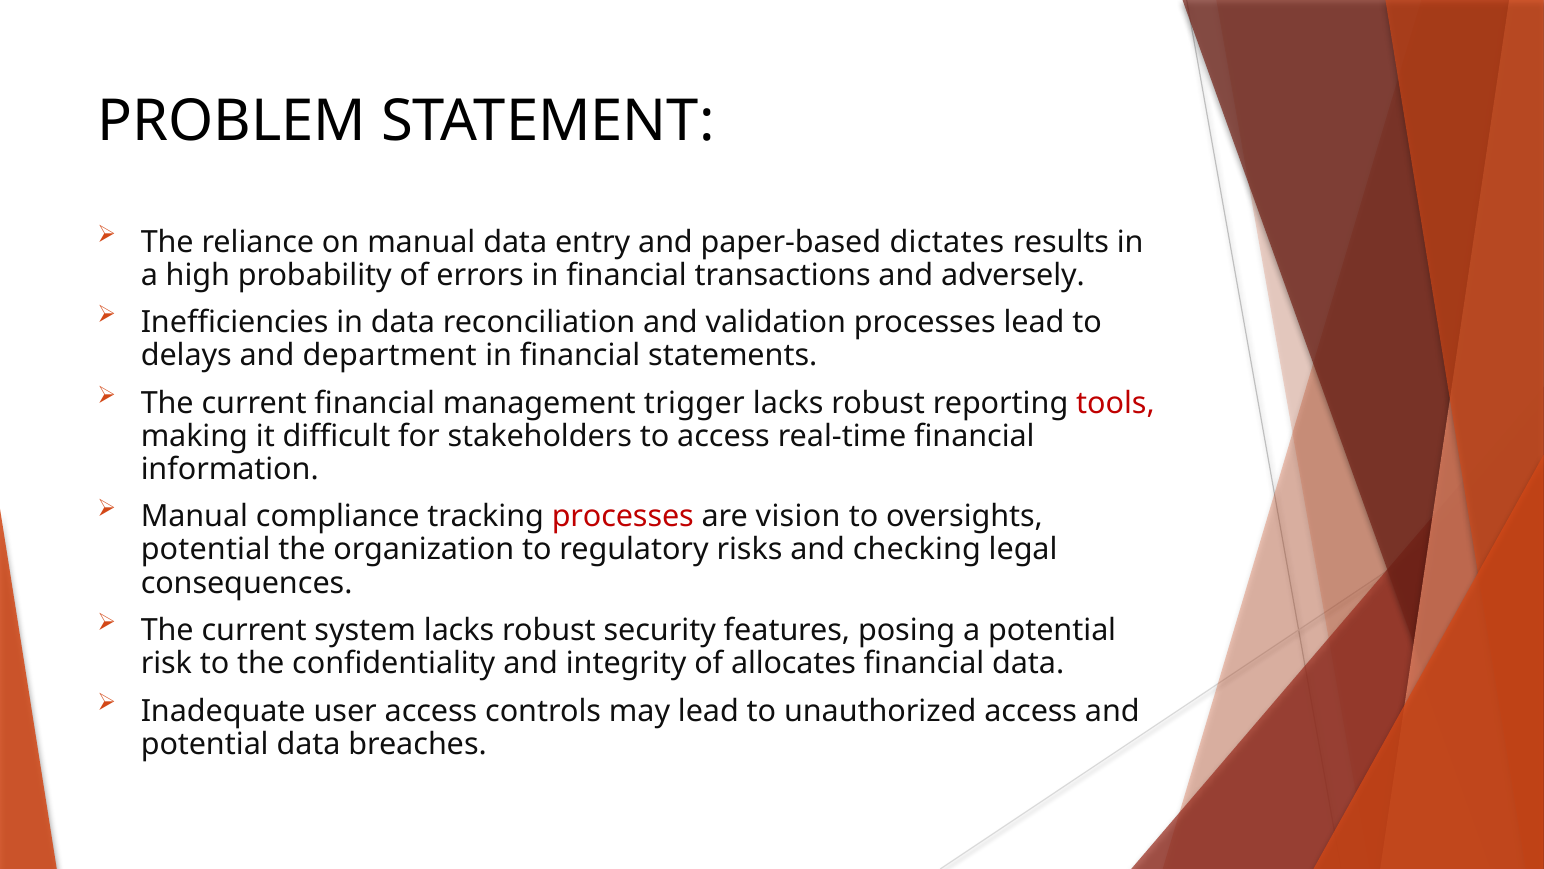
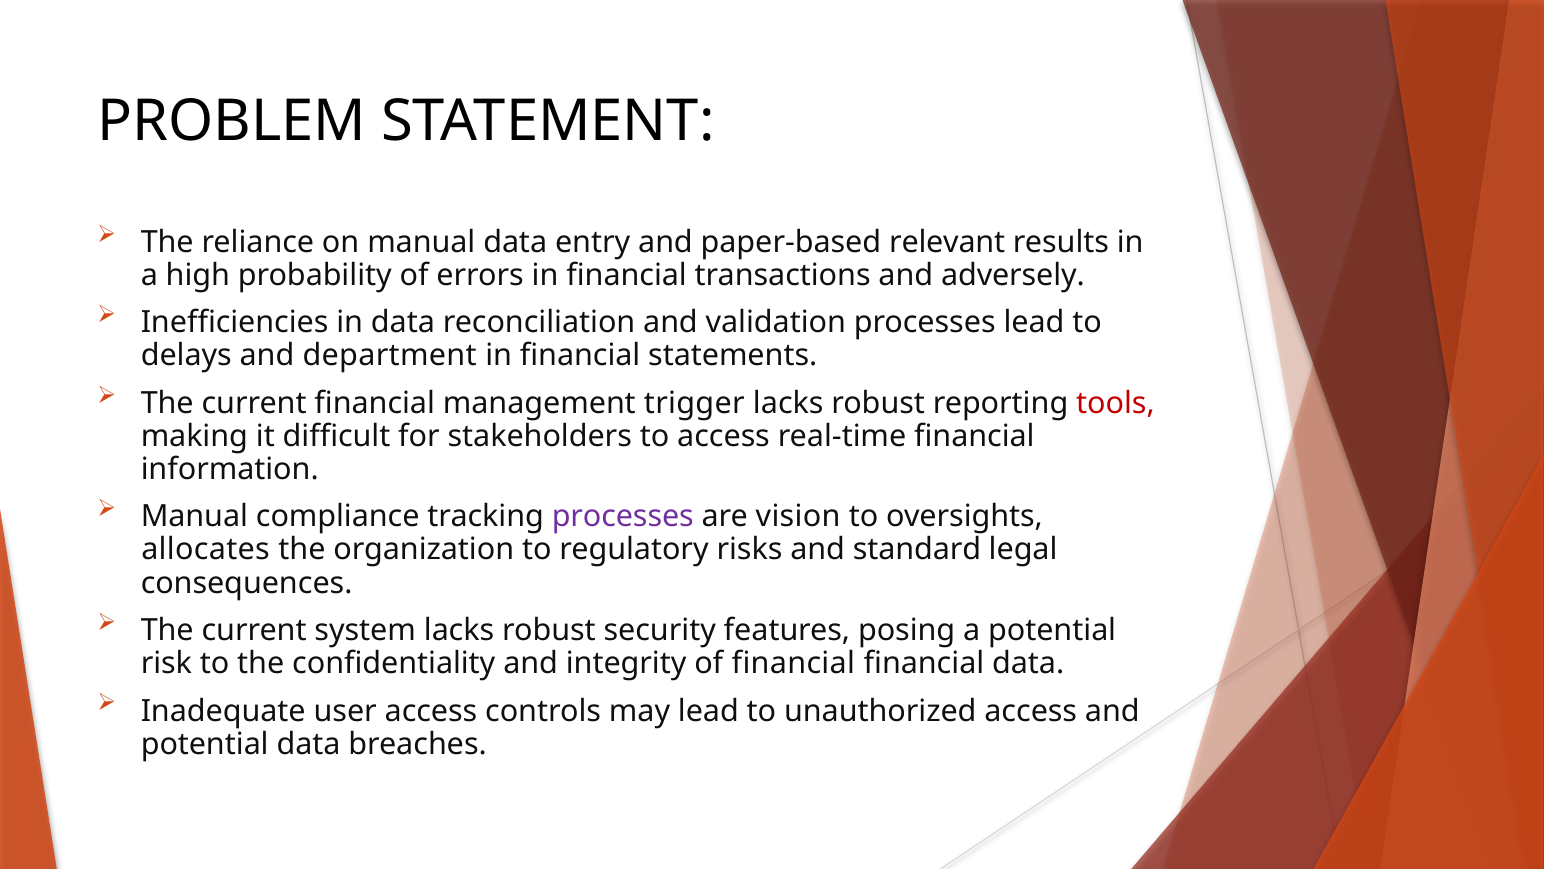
dictates: dictates -> relevant
processes at (623, 517) colour: red -> purple
potential at (206, 550): potential -> allocates
checking: checking -> standard
of allocates: allocates -> financial
